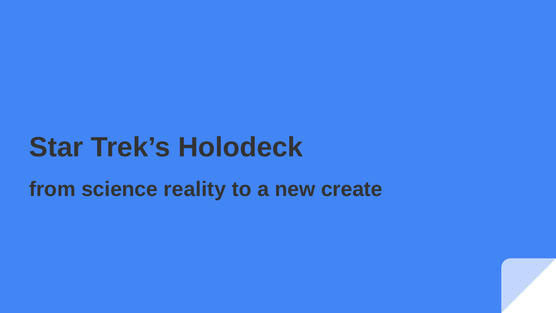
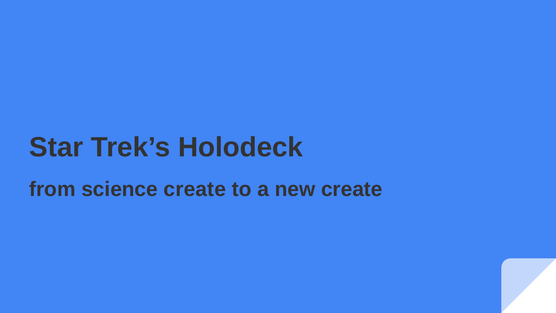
science reality: reality -> create
